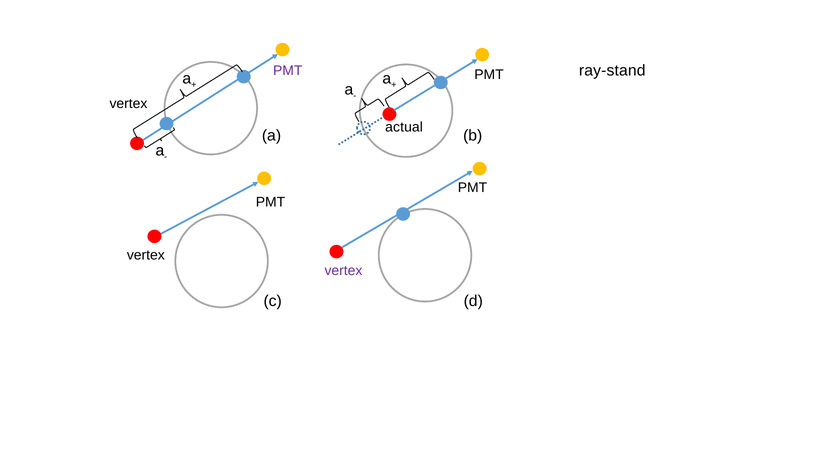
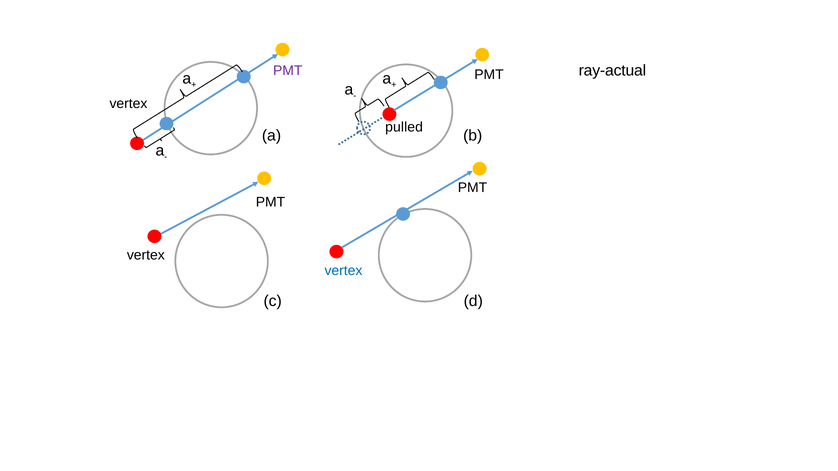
ray-stand: ray-stand -> ray-actual
actual: actual -> pulled
vertex at (343, 271) colour: purple -> blue
